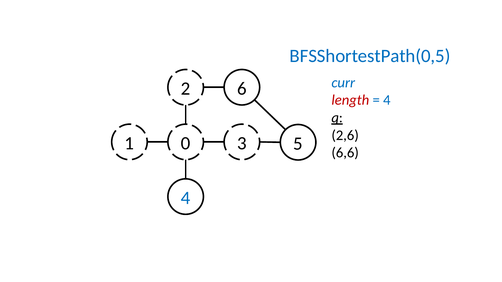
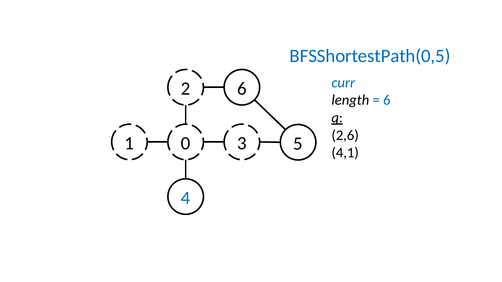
length colour: red -> black
4 at (387, 100): 4 -> 6
6,6: 6,6 -> 4,1
